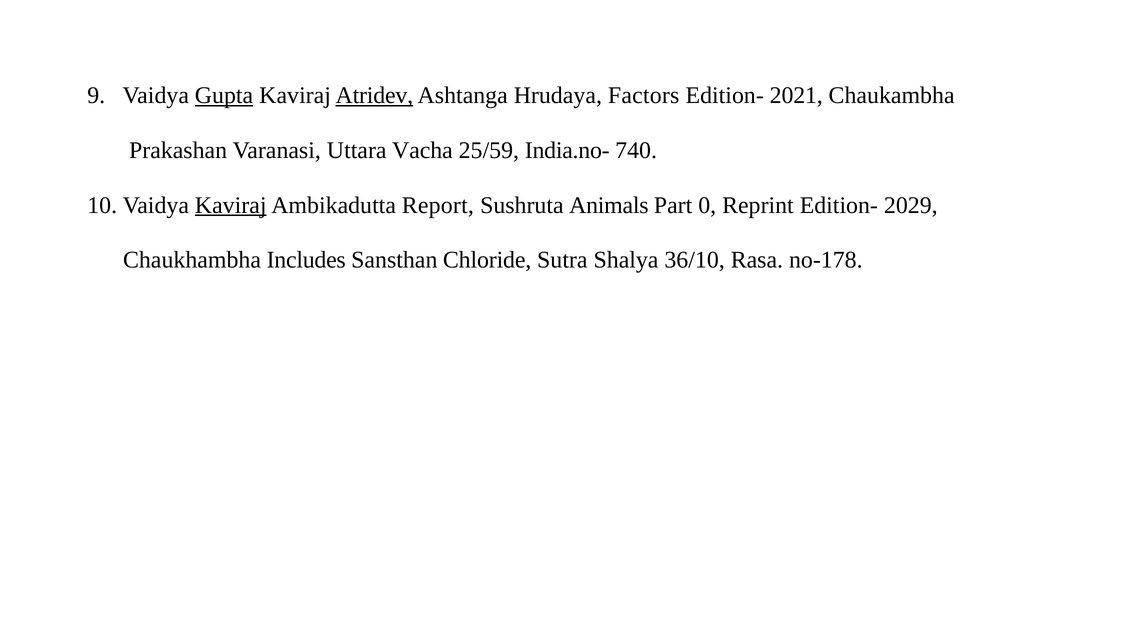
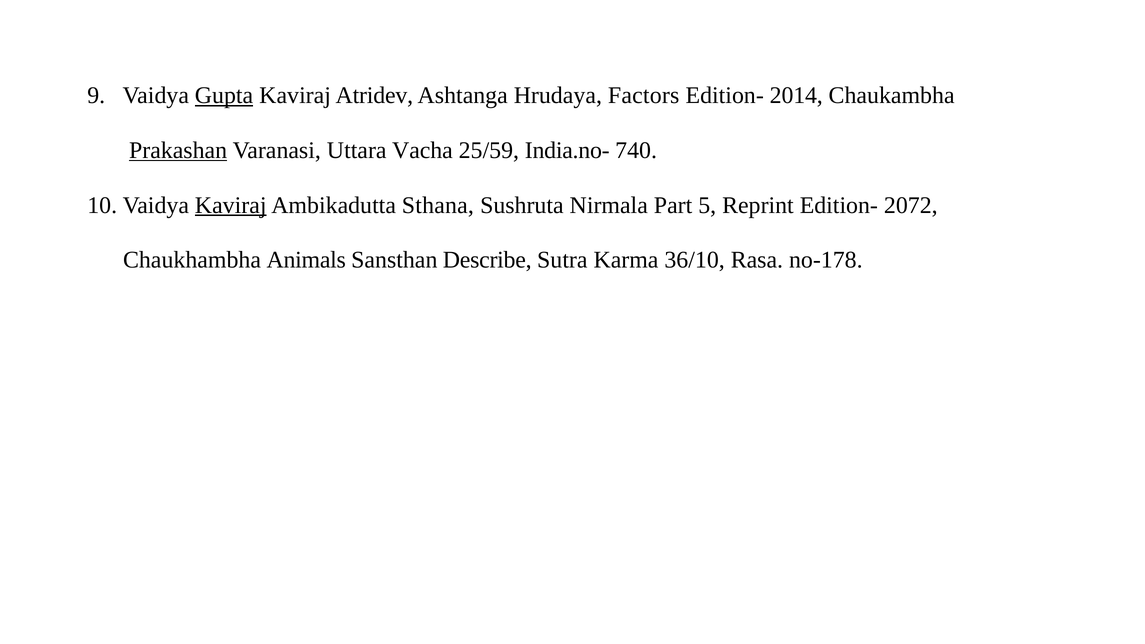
Atridev underline: present -> none
2021: 2021 -> 2014
Prakashan underline: none -> present
Report: Report -> Sthana
Animals: Animals -> Nirmala
0: 0 -> 5
2029: 2029 -> 2072
Includes: Includes -> Animals
Chloride: Chloride -> Describe
Shalya: Shalya -> Karma
